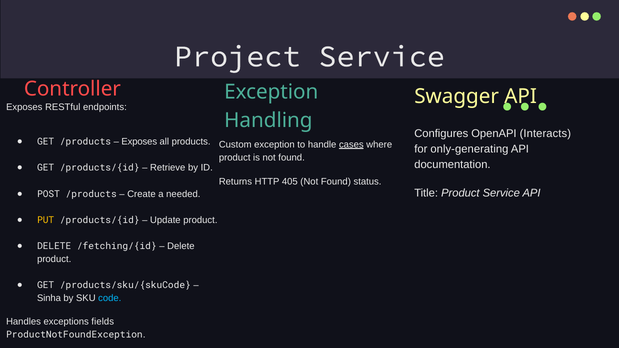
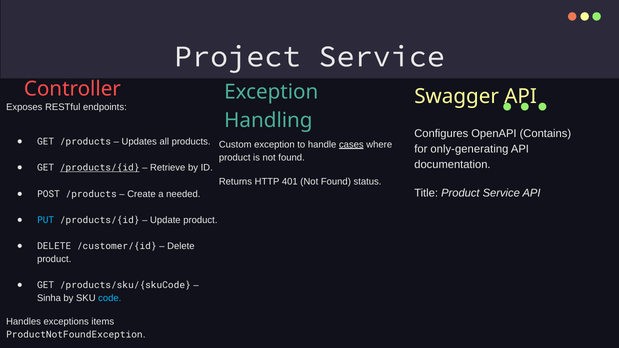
Interacts: Interacts -> Contains
Exposes at (139, 142): Exposes -> Updates
/products/{id at (100, 168) underline: none -> present
405: 405 -> 401
PUT colour: yellow -> light blue
/fetching/{id: /fetching/{id -> /customer/{id
fields: fields -> items
